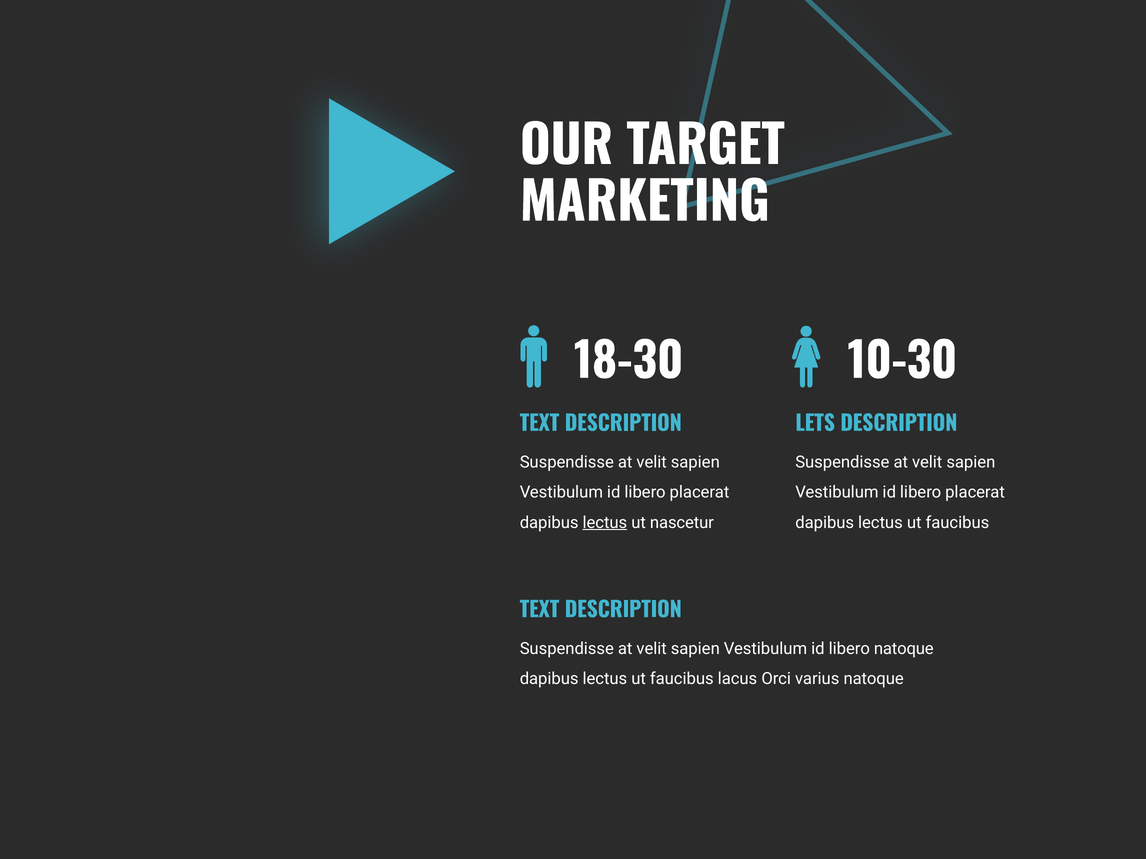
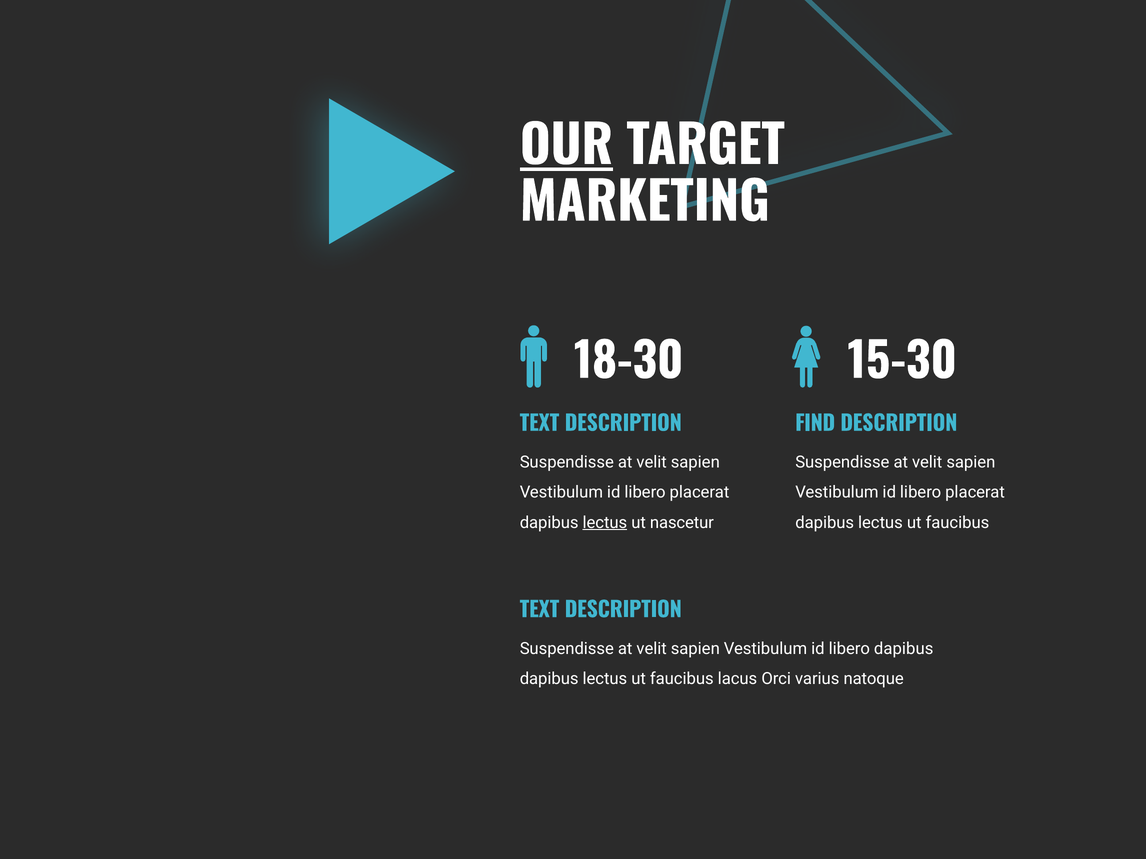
OUR underline: none -> present
10-30: 10-30 -> 15-30
LETS: LETS -> FIND
libero natoque: natoque -> dapibus
